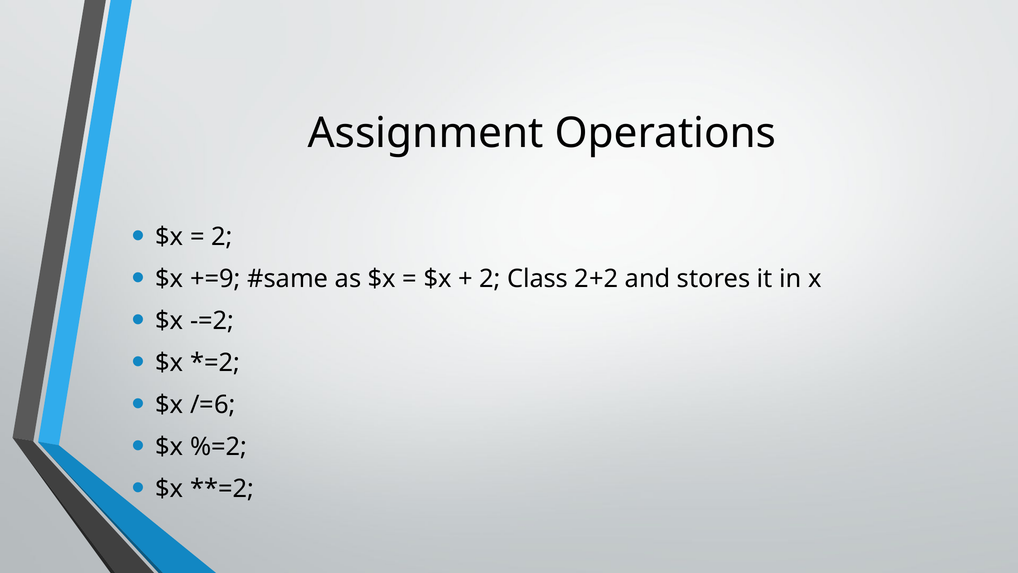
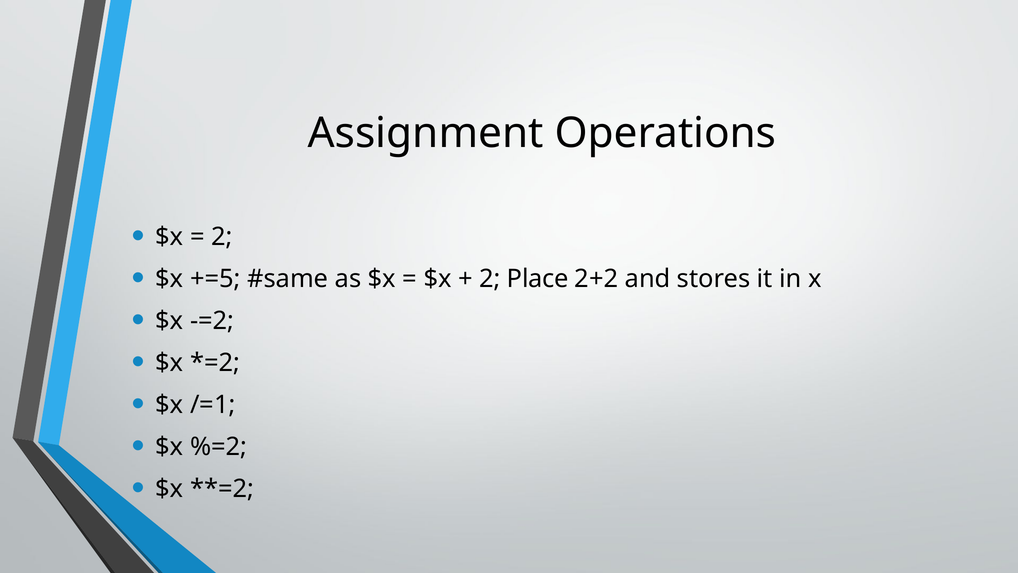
+=9: +=9 -> +=5
Class: Class -> Place
/=6: /=6 -> /=1
